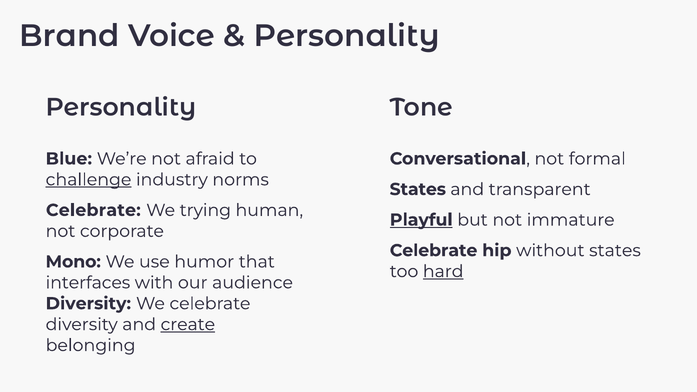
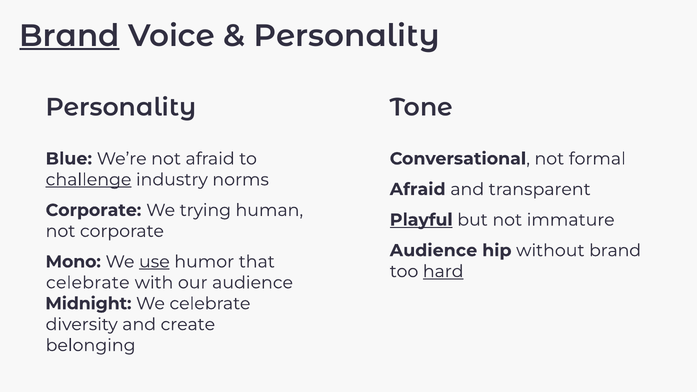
Brand at (69, 36) underline: none -> present
States at (418, 189): States -> Afraid
Celebrate at (93, 210): Celebrate -> Corporate
Celebrate at (434, 251): Celebrate -> Audience
without states: states -> brand
use underline: none -> present
interfaces at (88, 283): interfaces -> celebrate
Diversity at (88, 304): Diversity -> Midnight
create underline: present -> none
